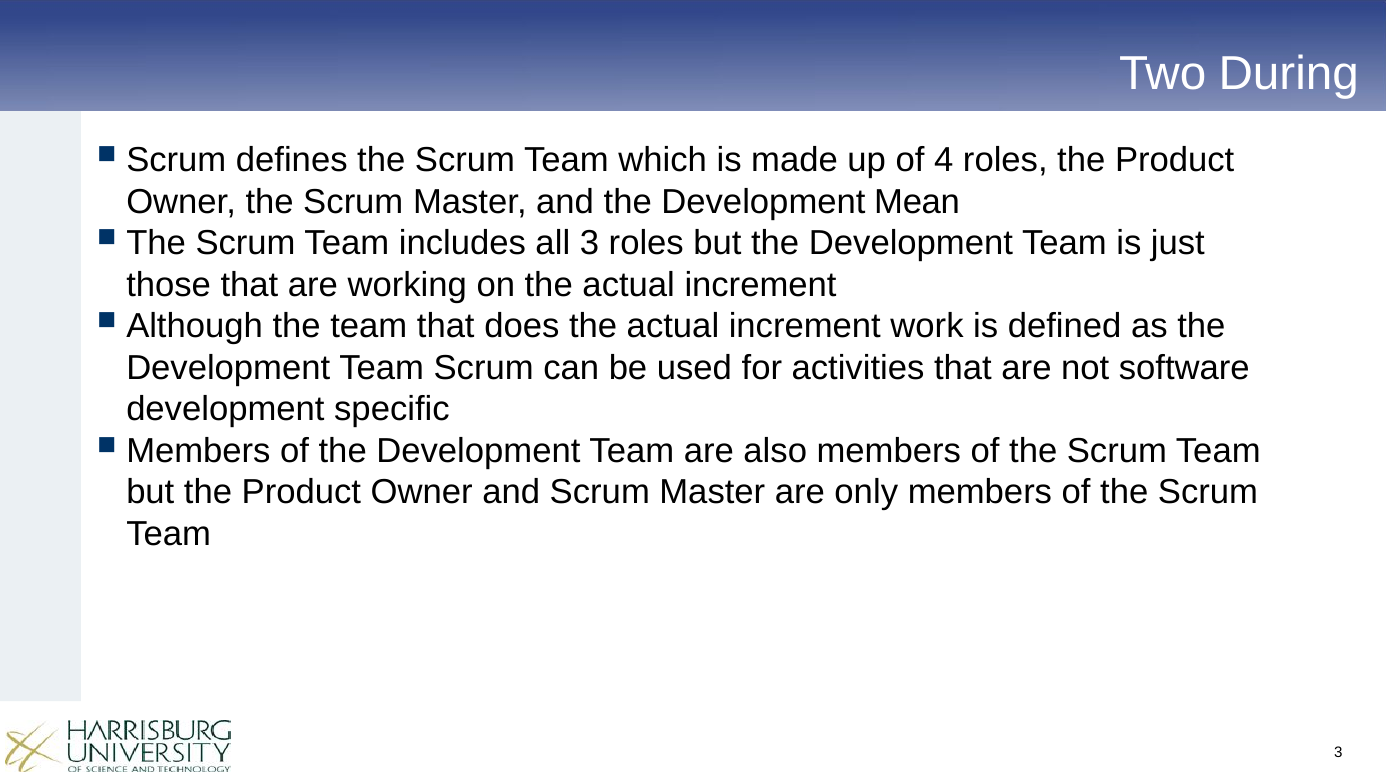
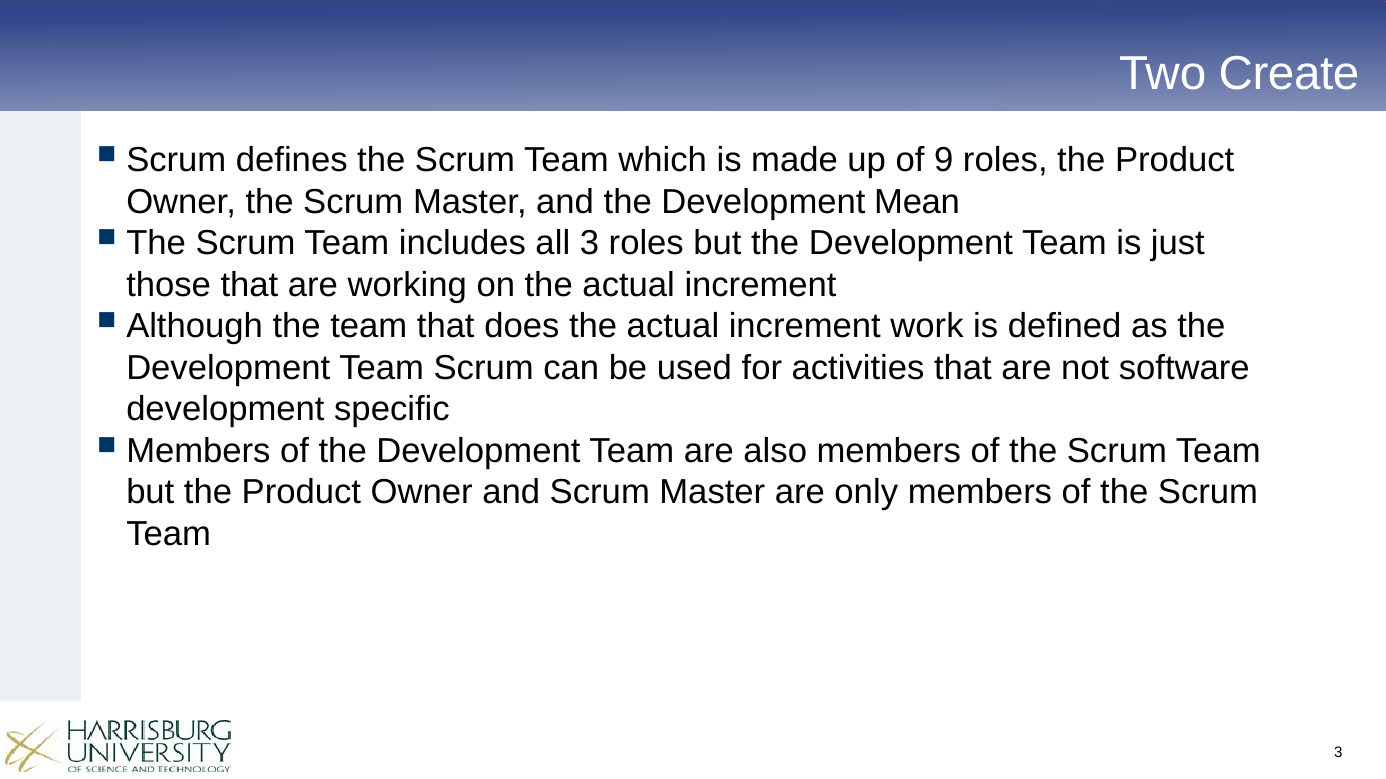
During: During -> Create
4: 4 -> 9
